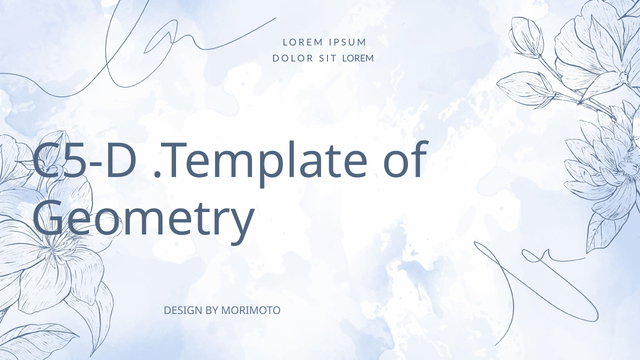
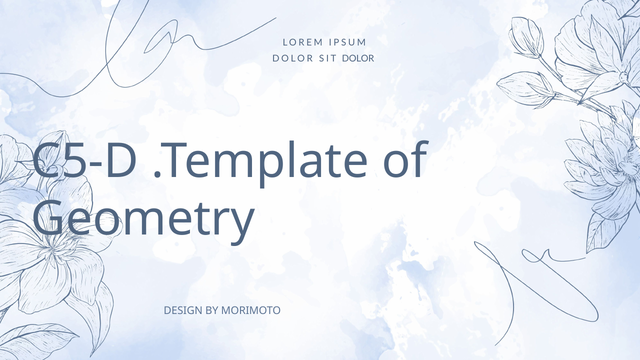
SIT LOREM: LOREM -> DOLOR
